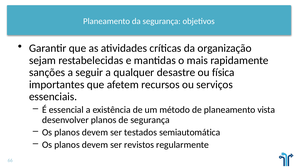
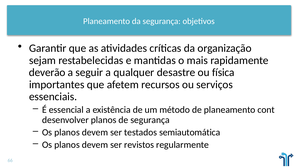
sanções: sanções -> deverão
vista: vista -> cont
